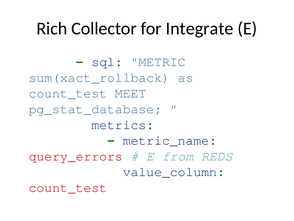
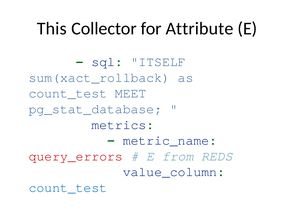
Rich: Rich -> This
Integrate: Integrate -> Attribute
METRIC: METRIC -> ITSELF
count_test at (68, 187) colour: red -> blue
